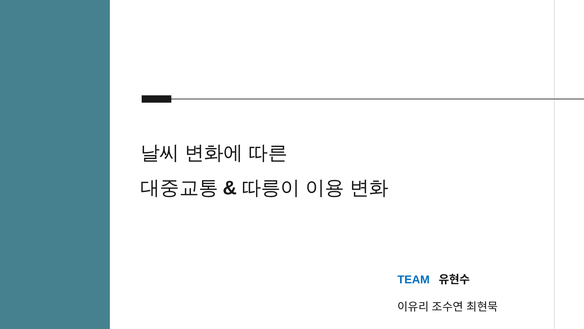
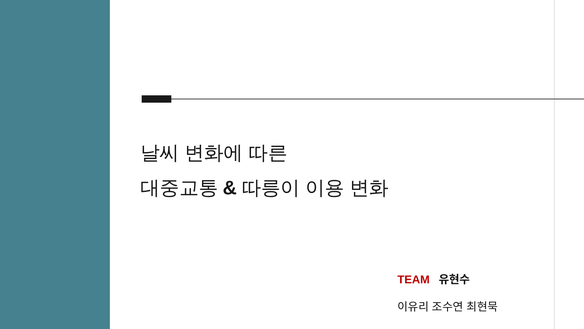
TEAM colour: blue -> red
